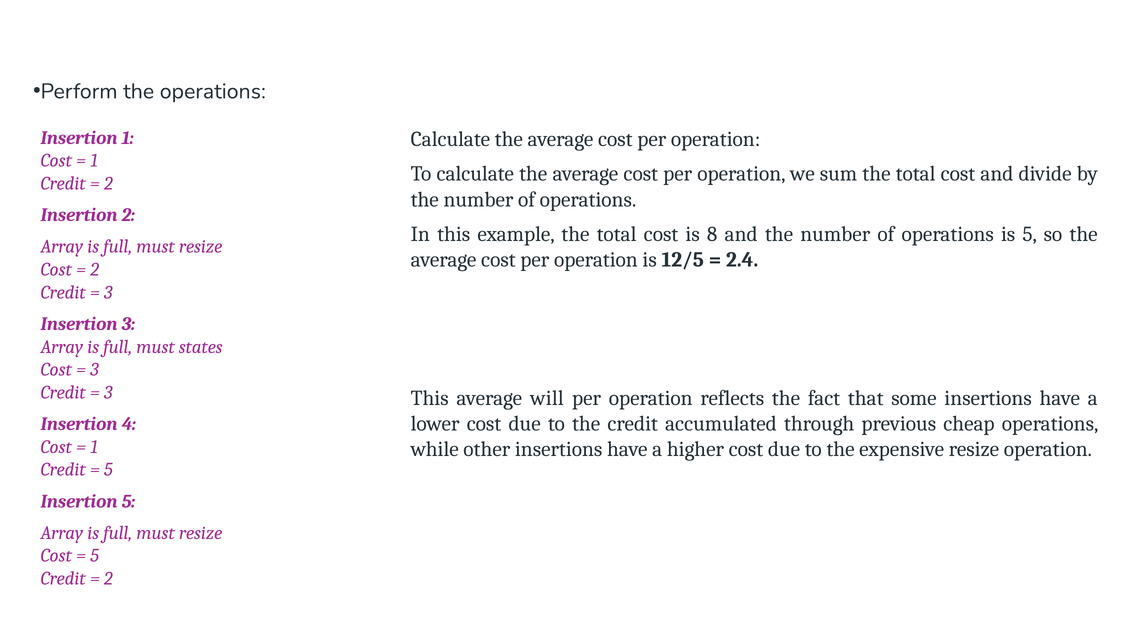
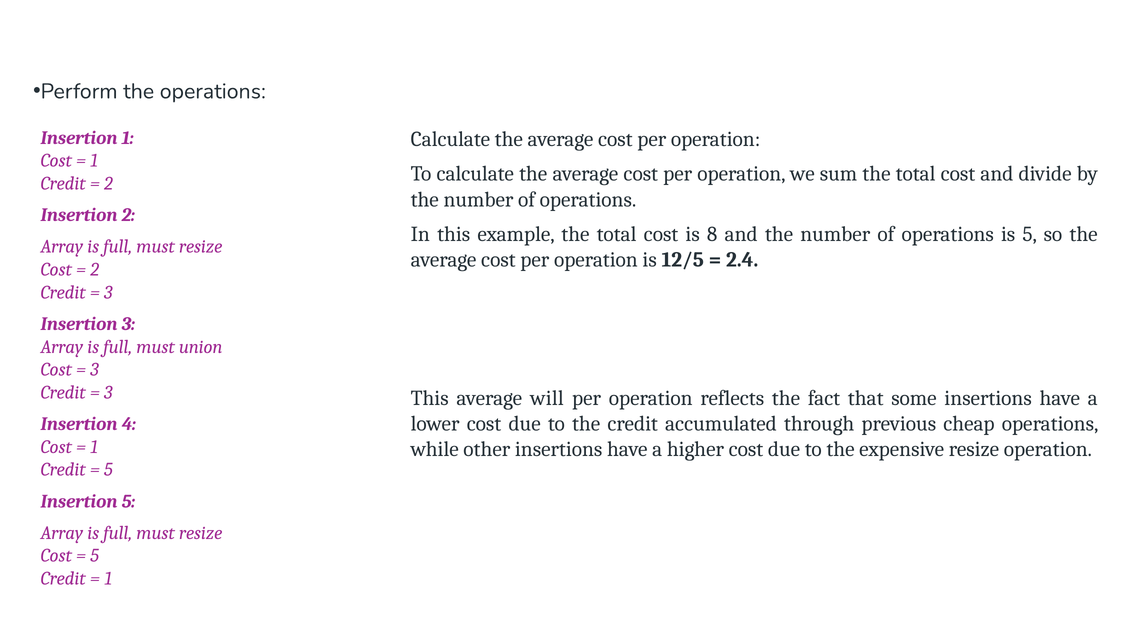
states: states -> union
2 at (108, 578): 2 -> 1
